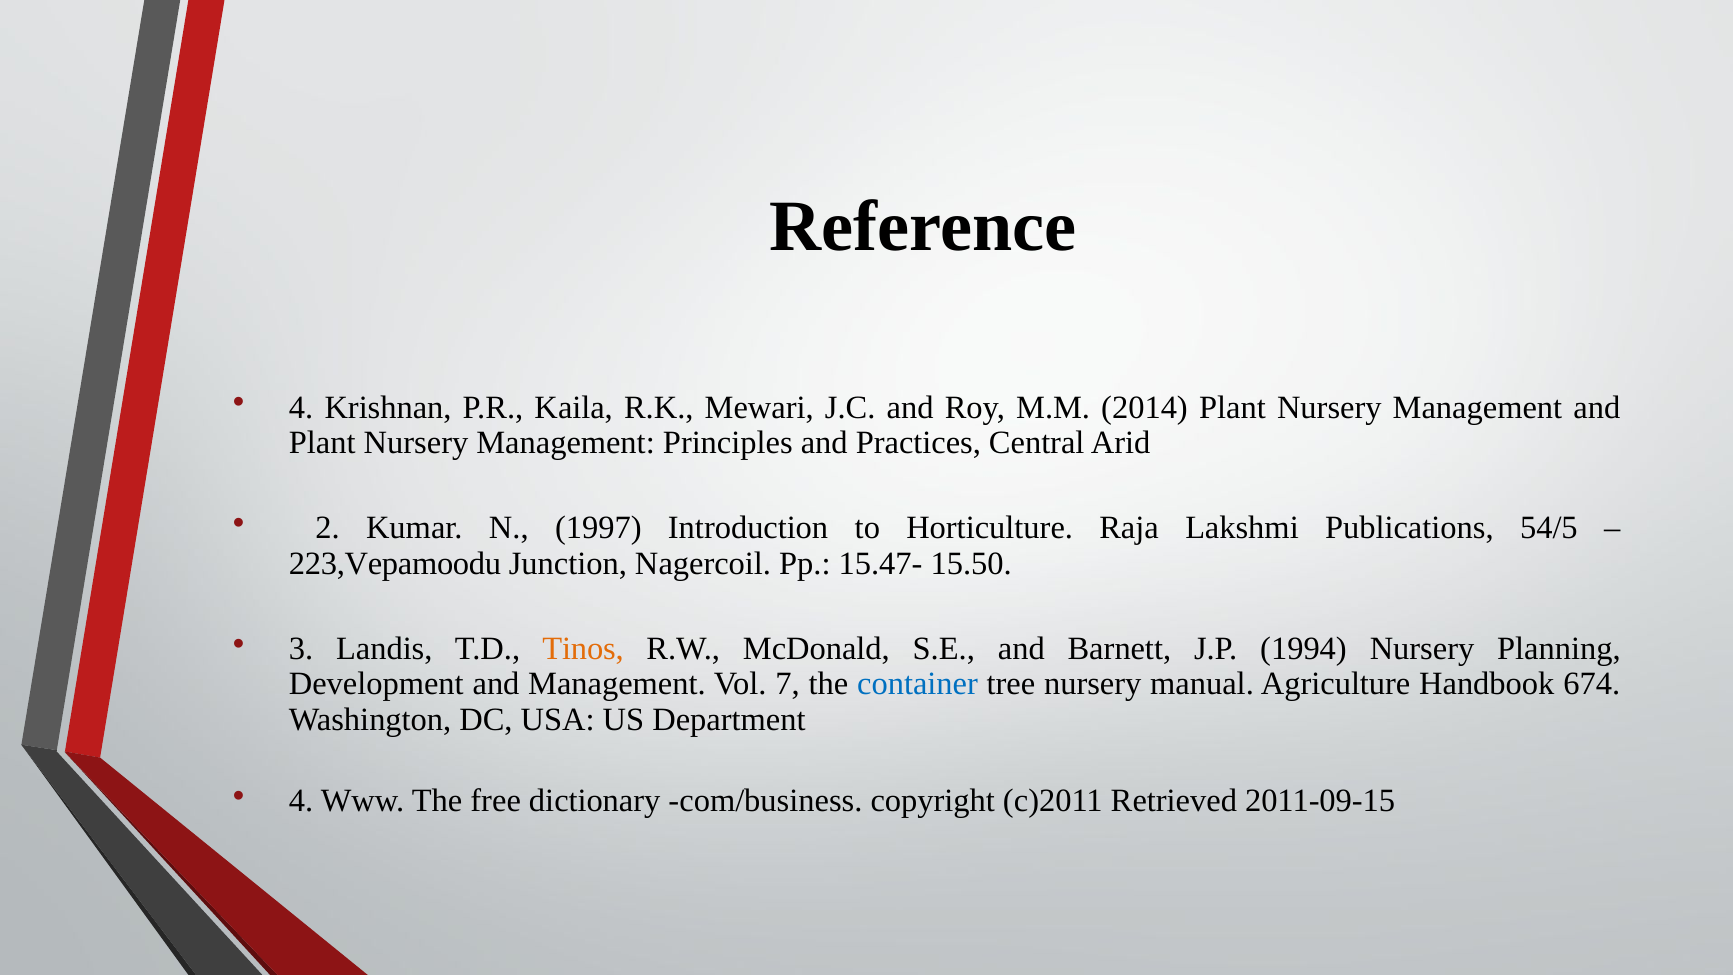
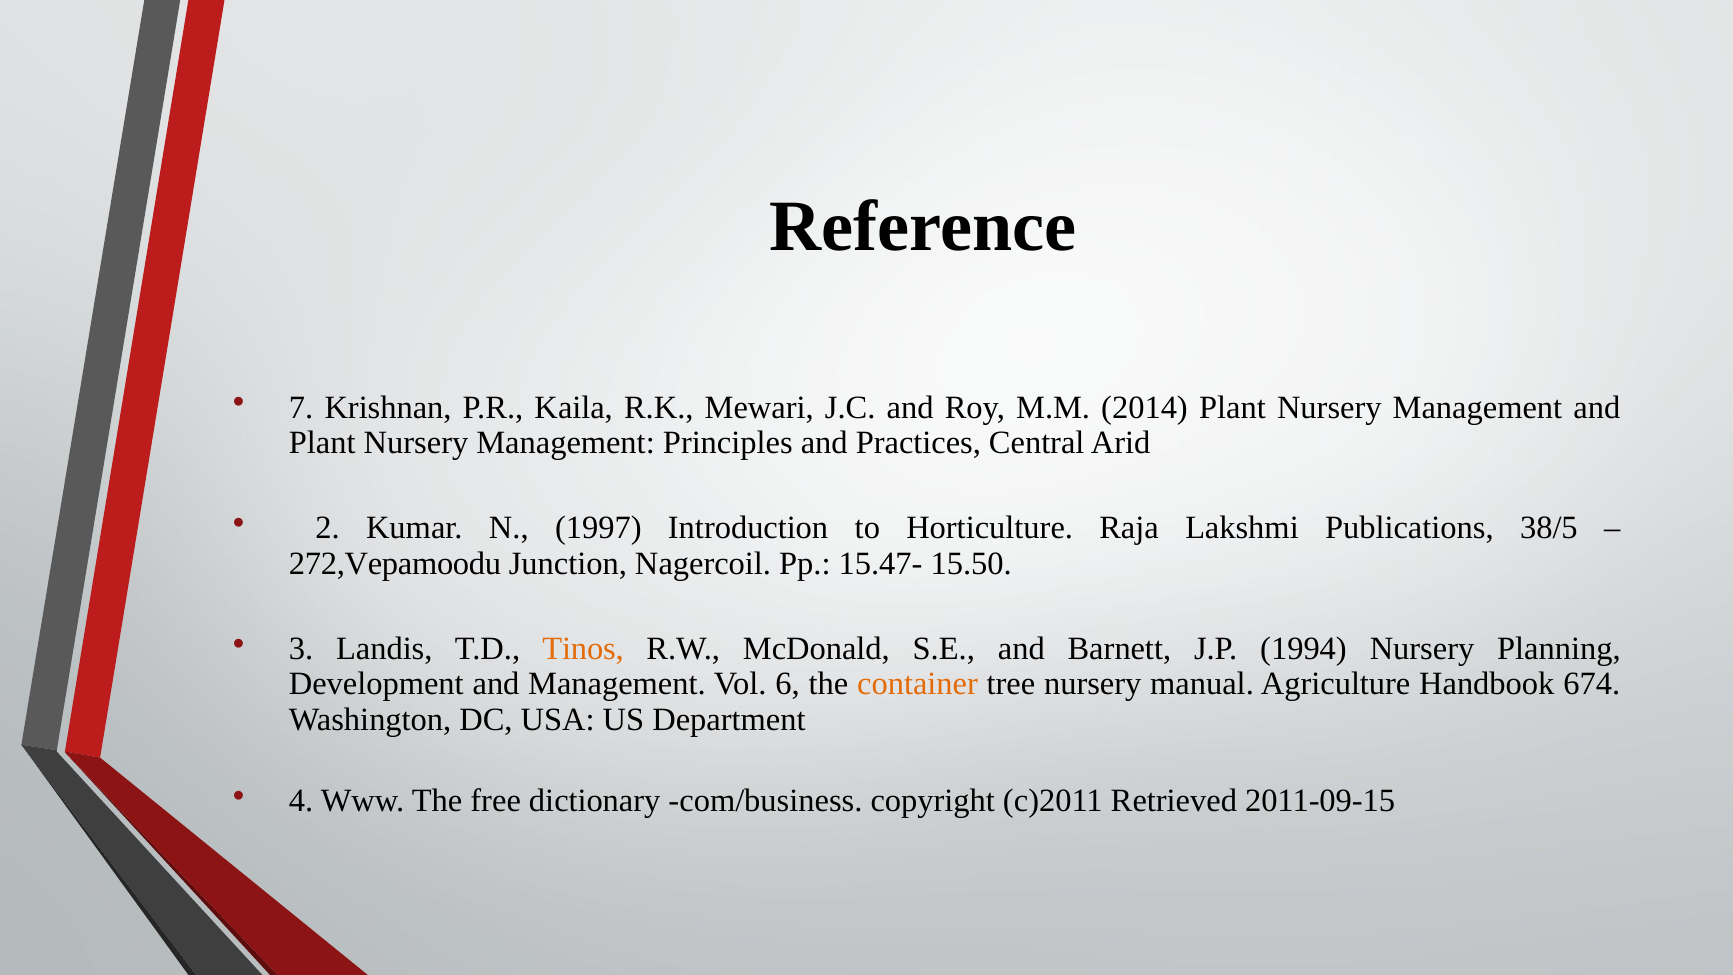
4 at (301, 407): 4 -> 7
54/5: 54/5 -> 38/5
223,Vepamoodu: 223,Vepamoodu -> 272,Vepamoodu
7: 7 -> 6
container colour: blue -> orange
